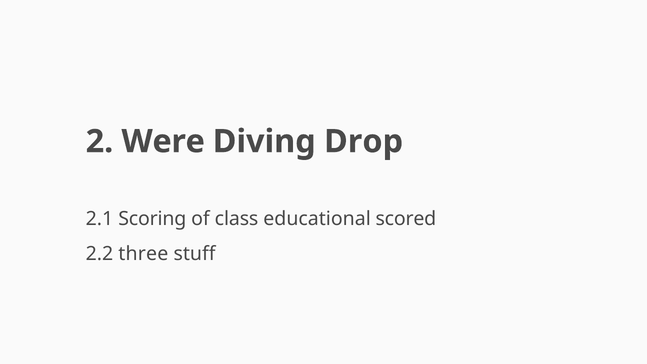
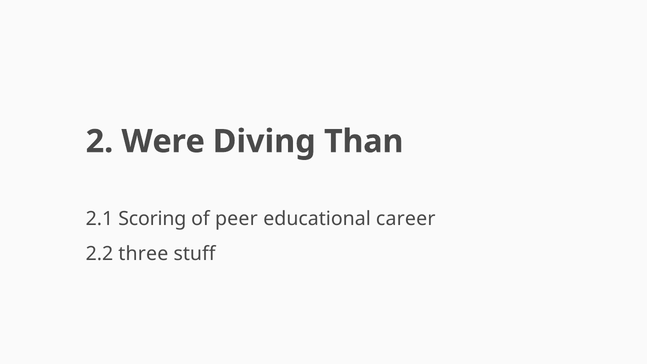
Drop: Drop -> Than
class: class -> peer
scored: scored -> career
